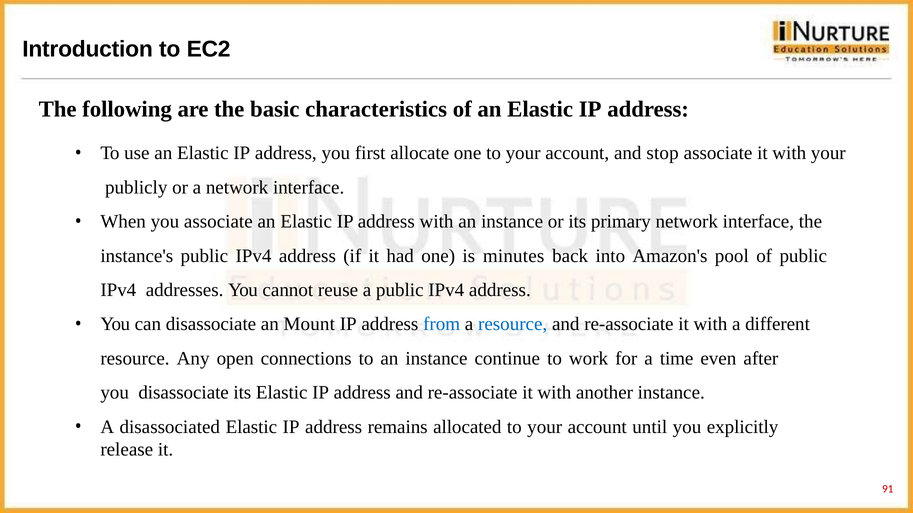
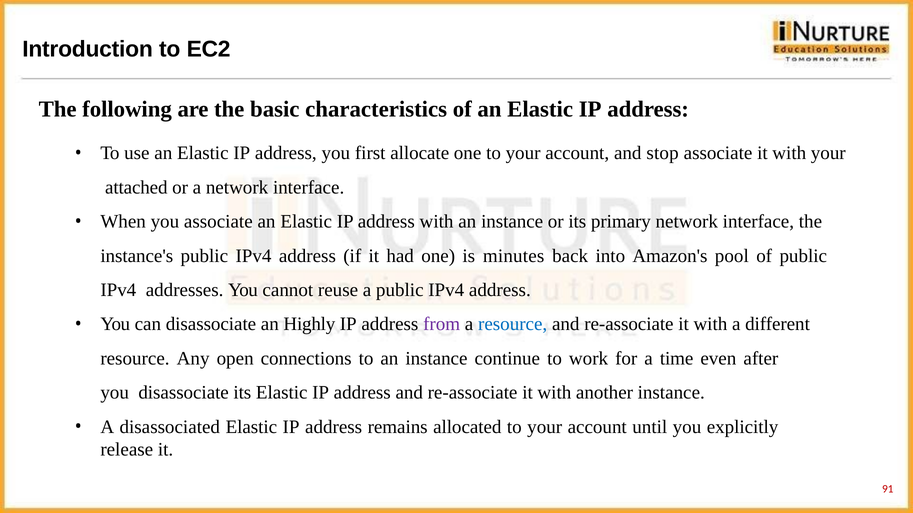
publicly: publicly -> attached
Mount: Mount -> Highly
from colour: blue -> purple
